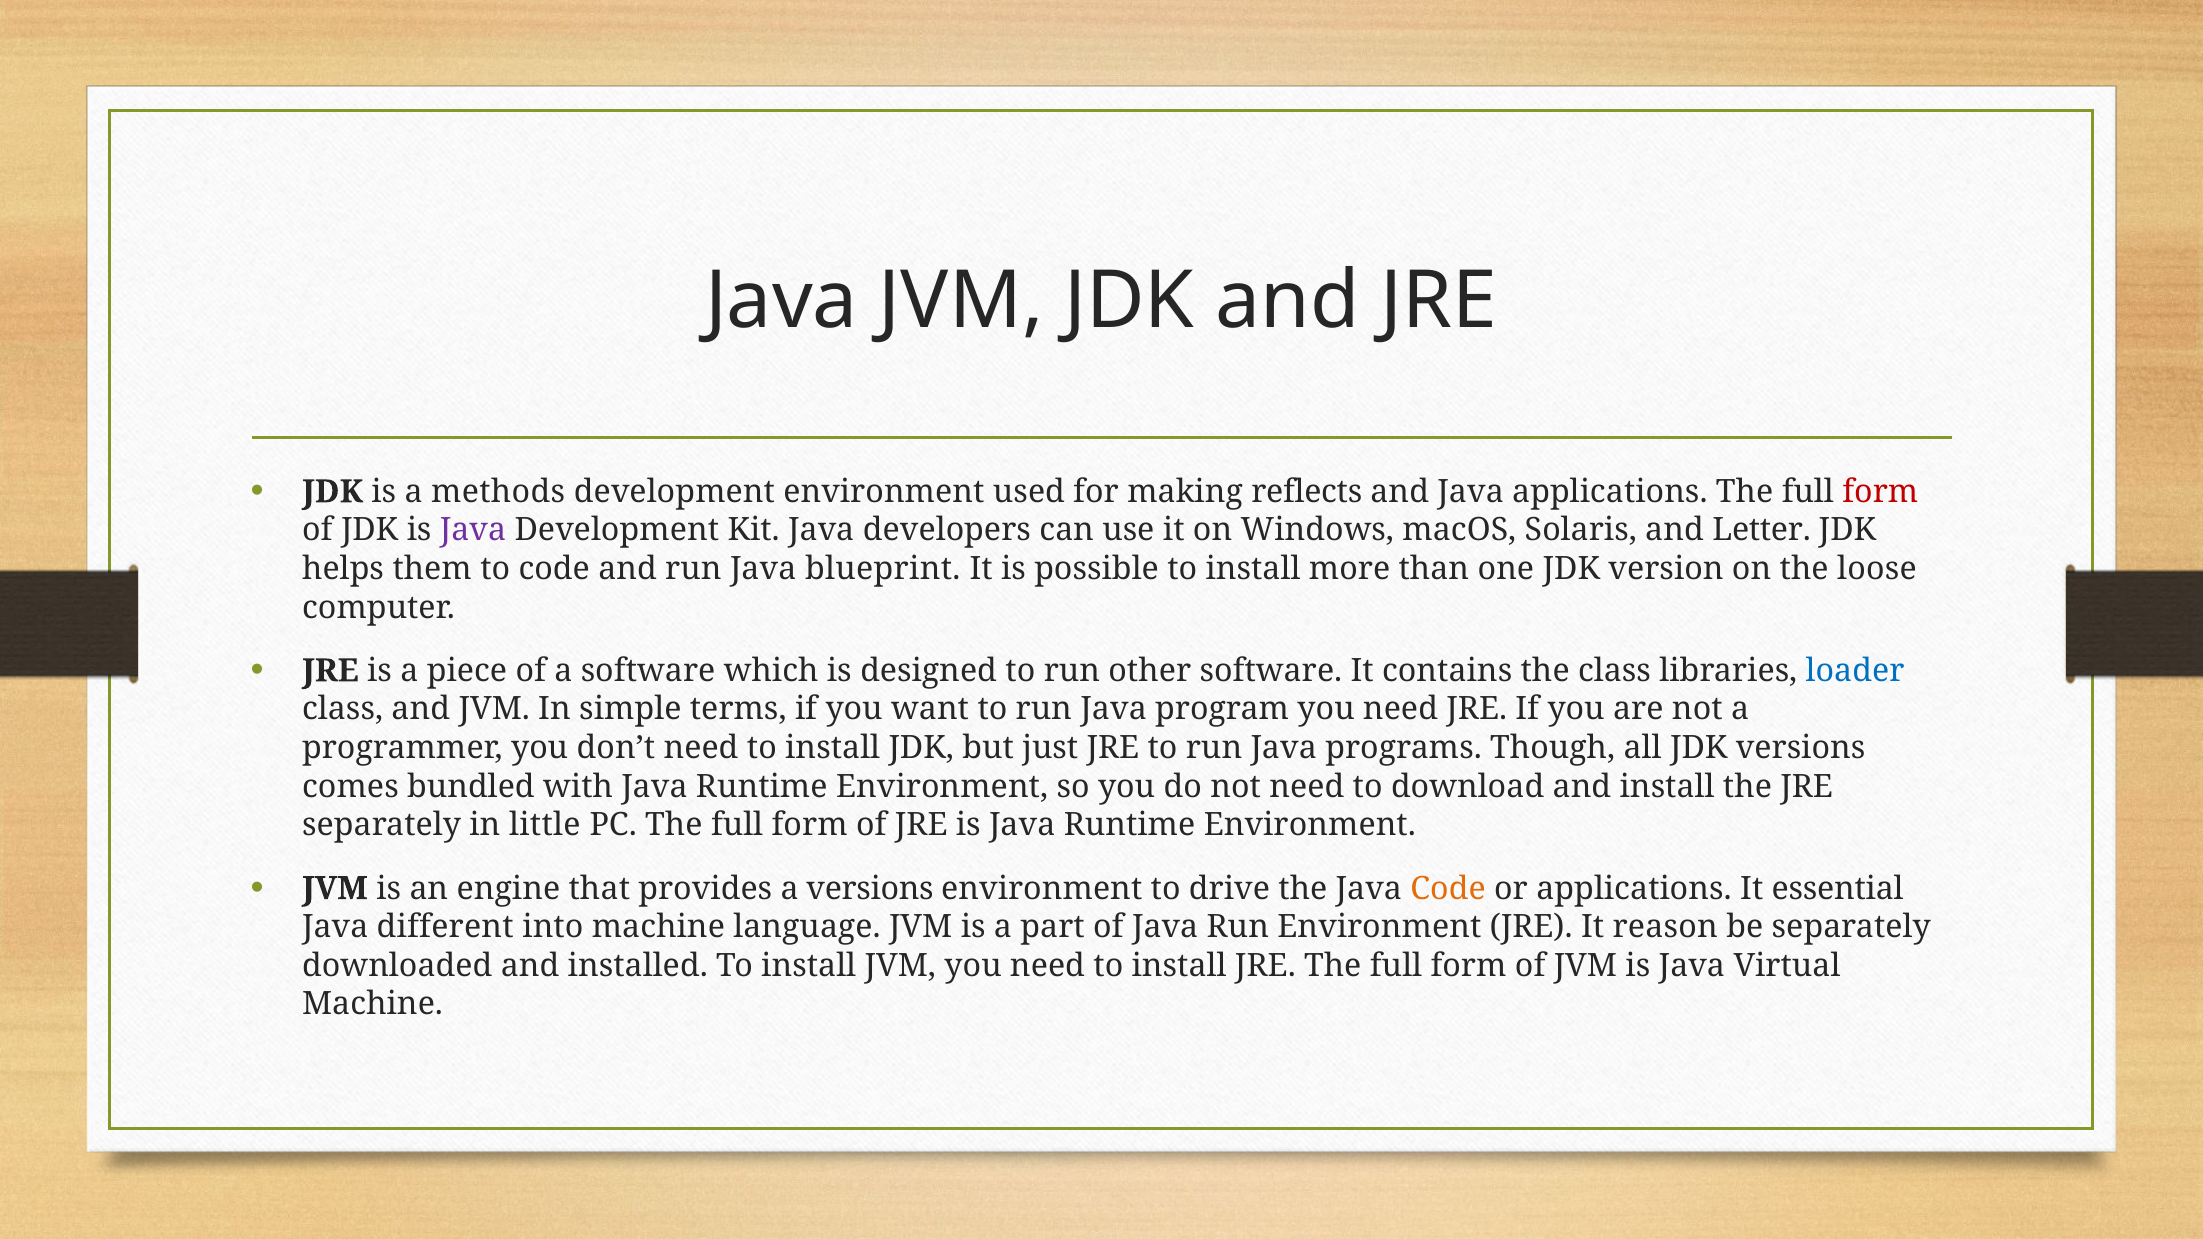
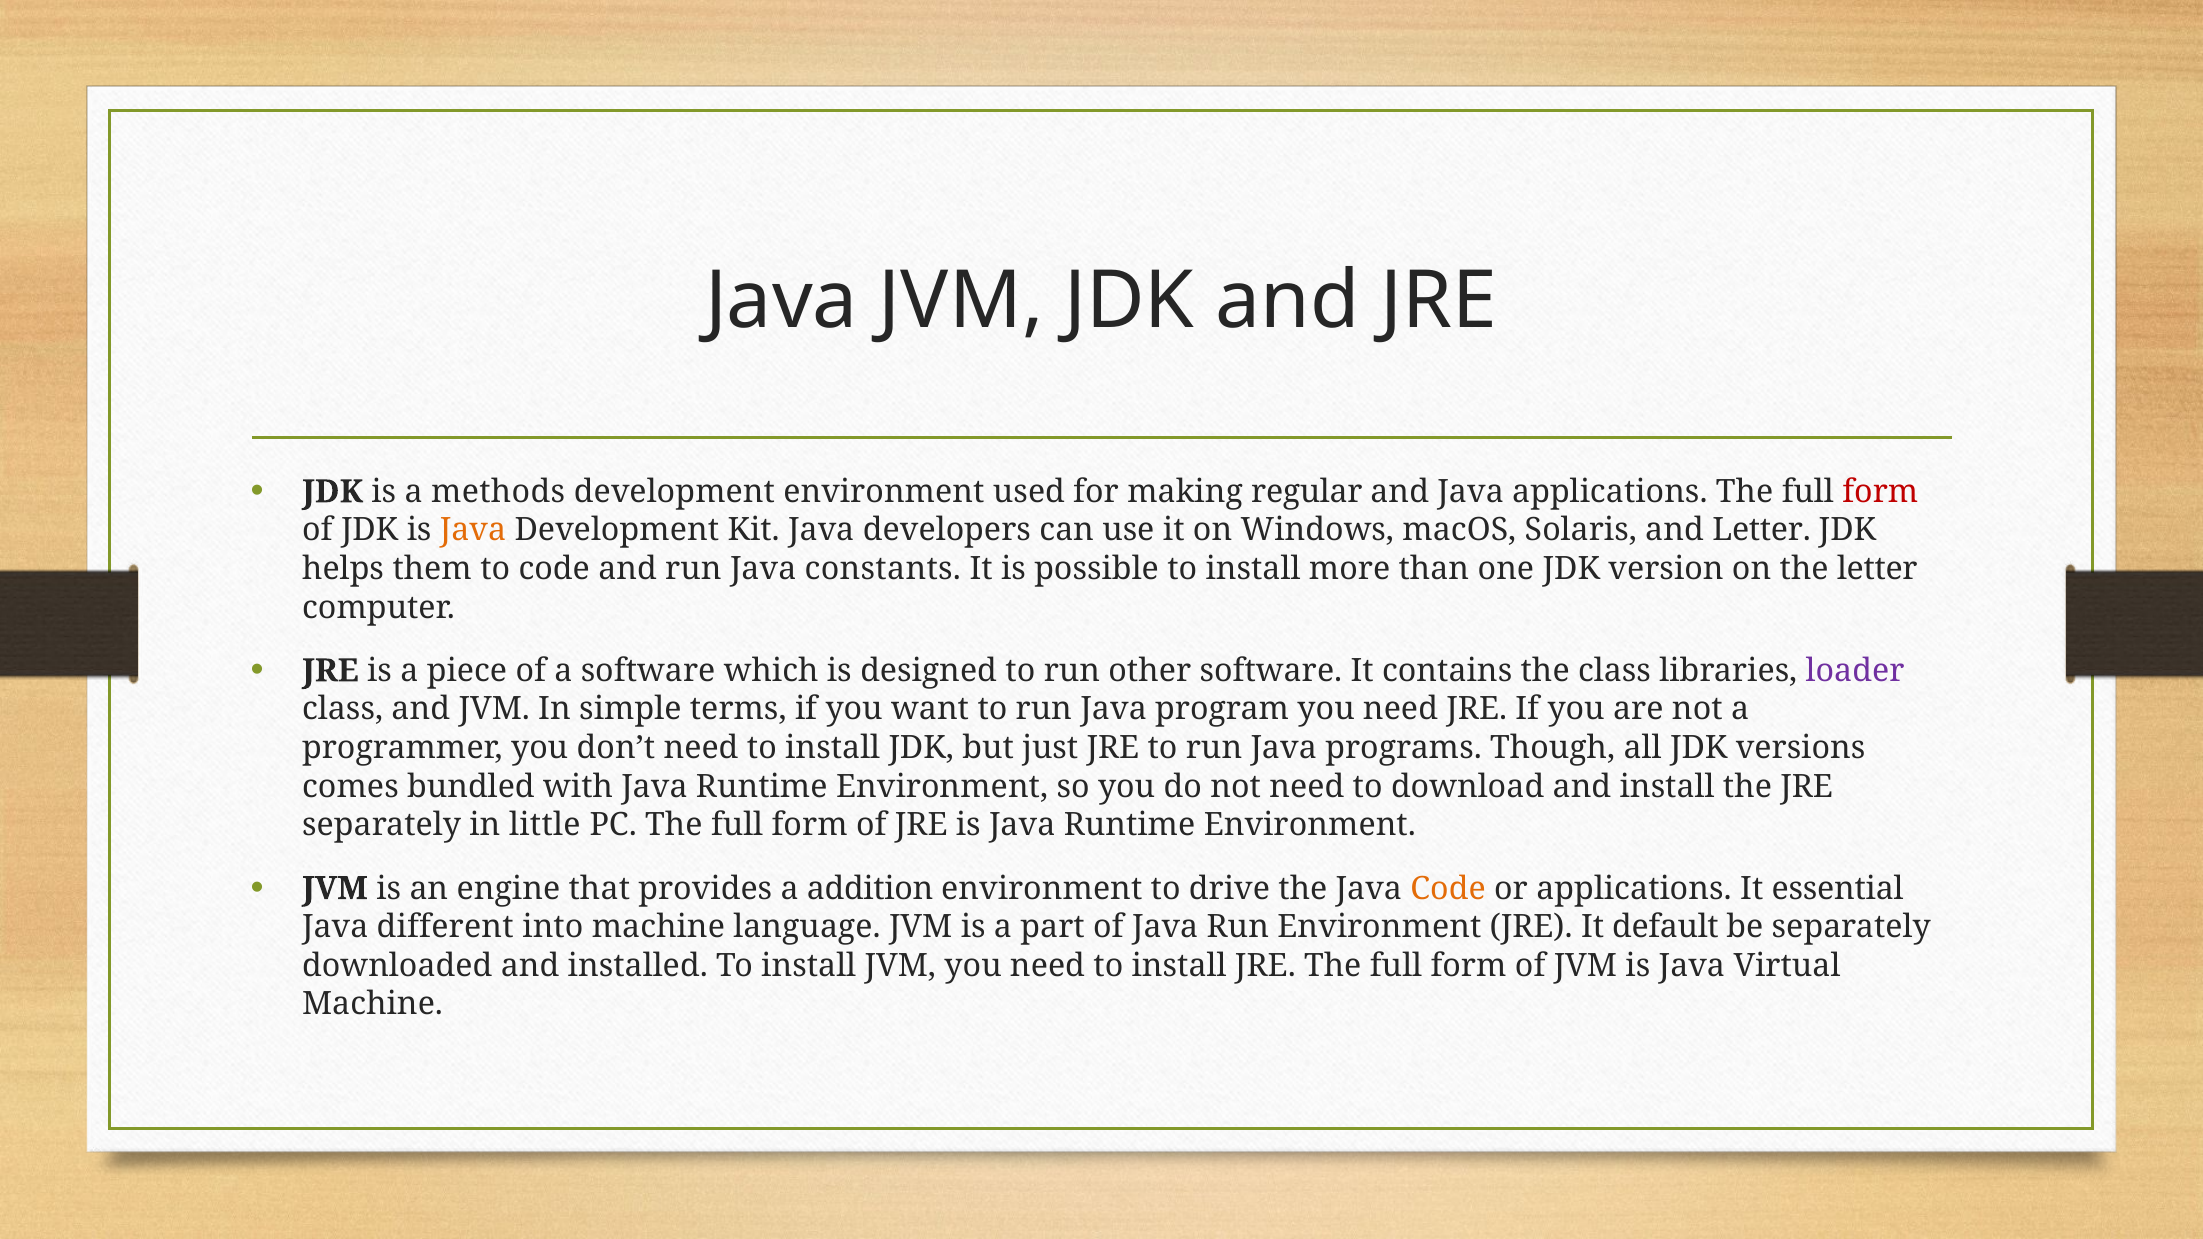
reflects: reflects -> regular
Java at (473, 530) colour: purple -> orange
blueprint: blueprint -> constants
the loose: loose -> letter
loader colour: blue -> purple
a versions: versions -> addition
reason: reason -> default
